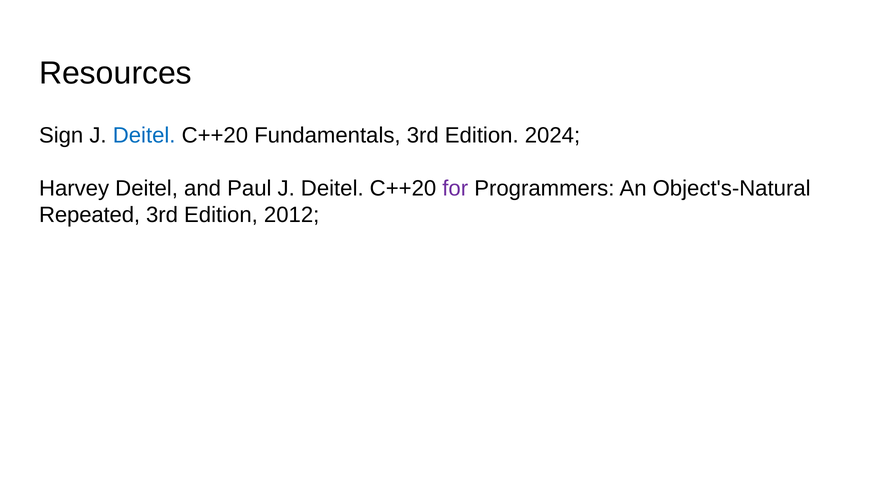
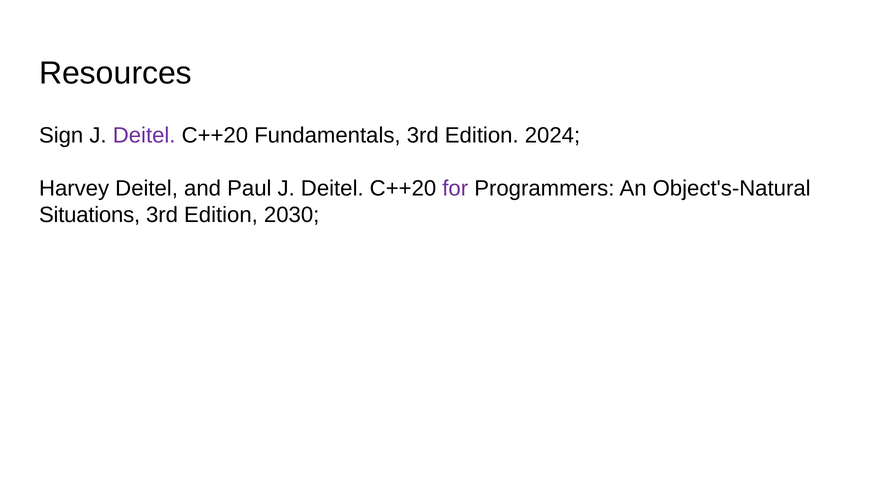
Deitel at (144, 135) colour: blue -> purple
Repeated: Repeated -> Situations
2012: 2012 -> 2030
